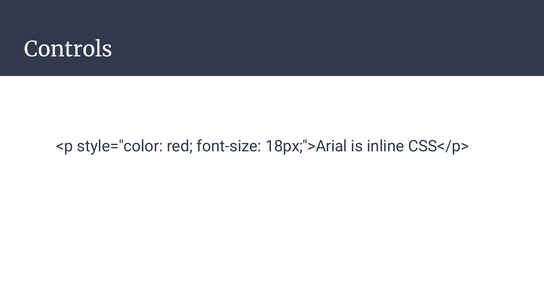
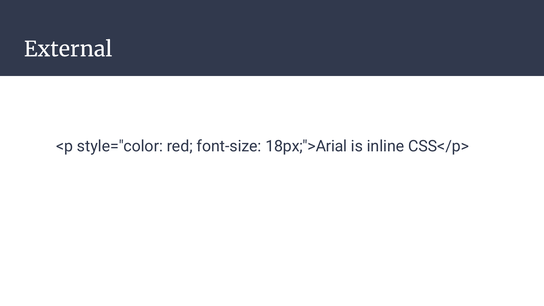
Controls: Controls -> External
